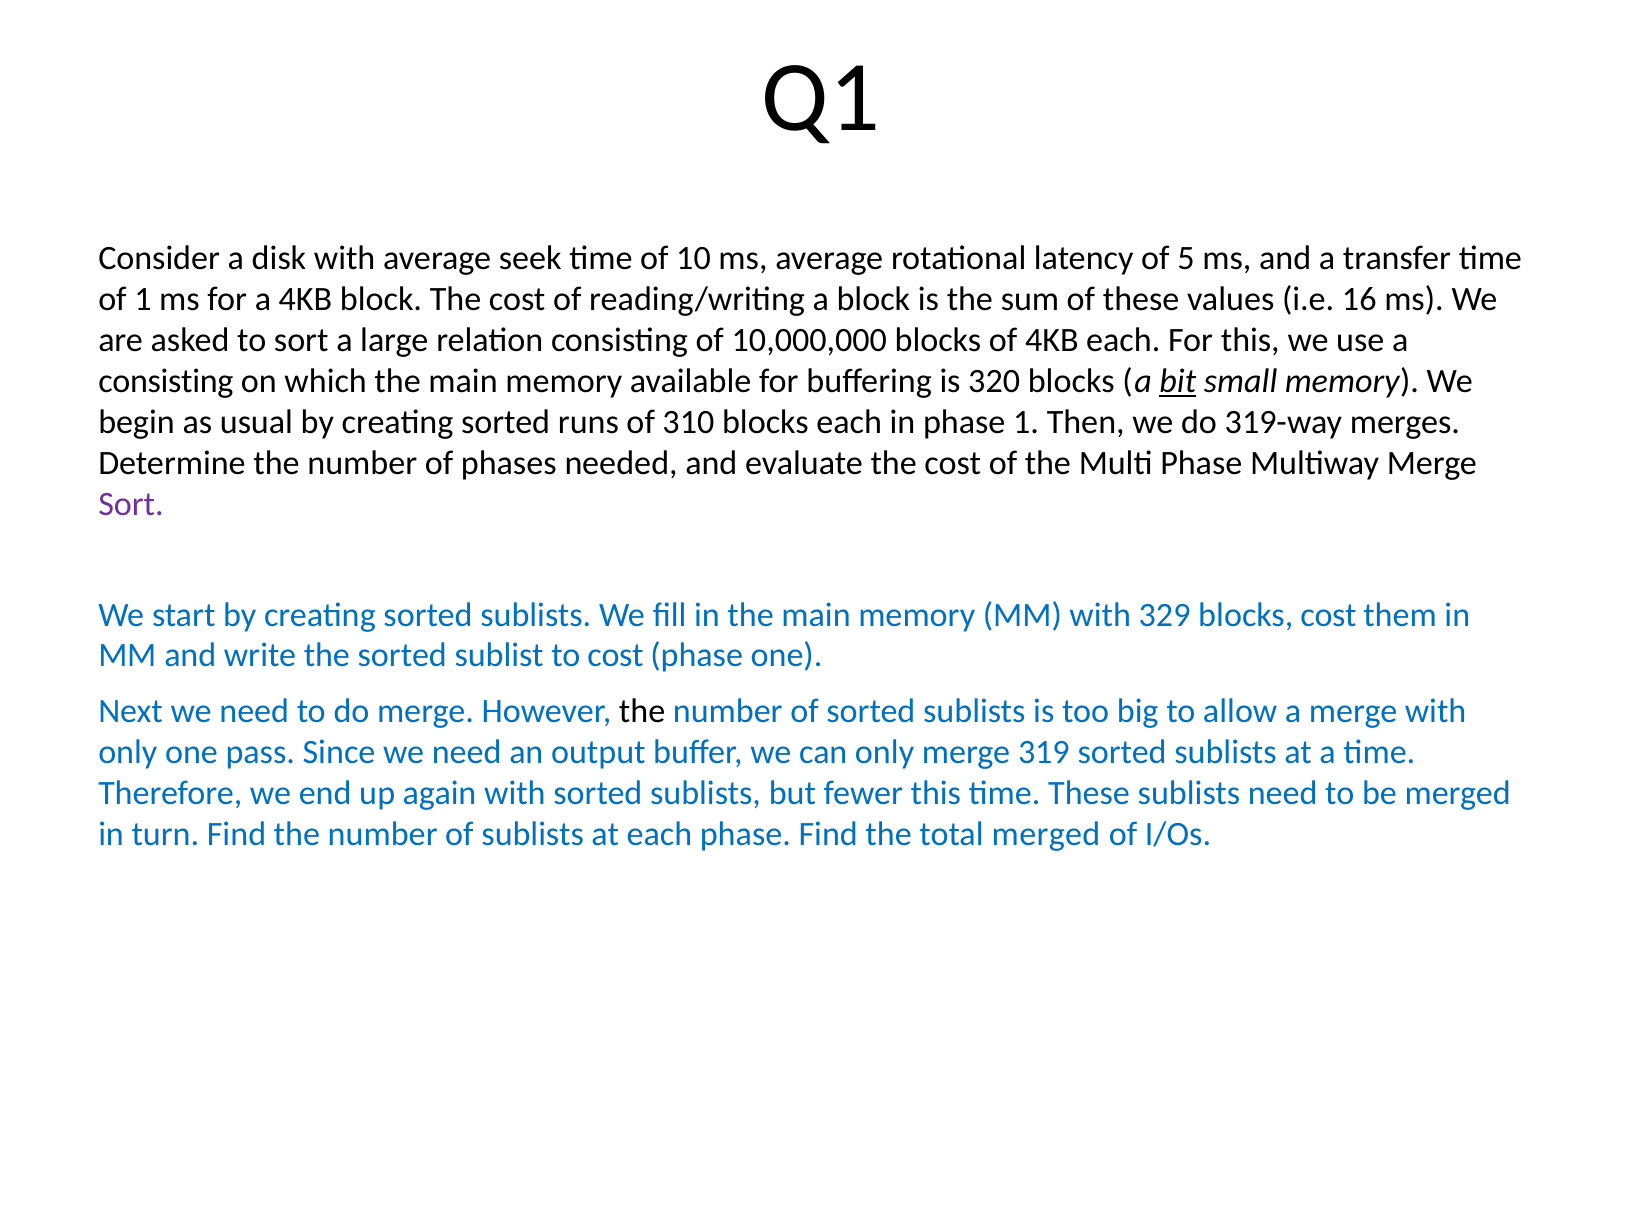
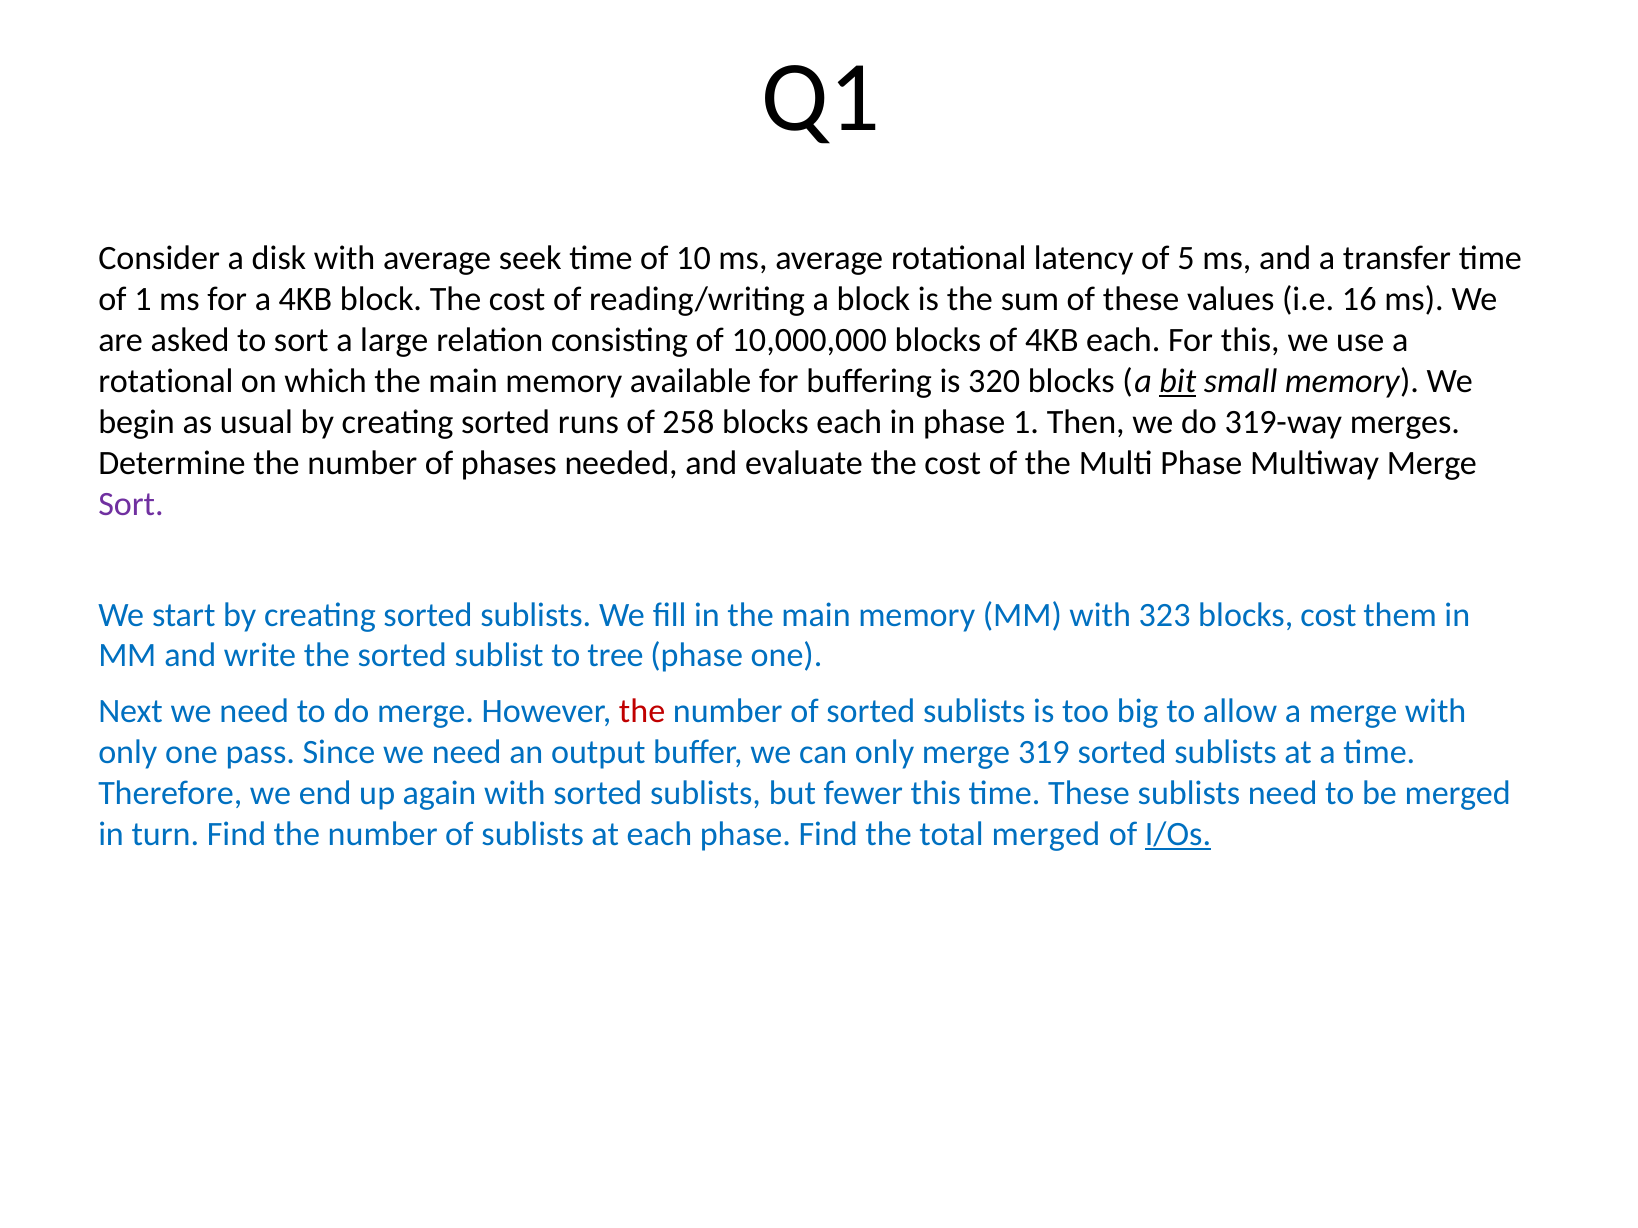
consisting at (166, 381): consisting -> rotational
310: 310 -> 258
329: 329 -> 323
to cost: cost -> tree
the at (642, 712) colour: black -> red
I/Os underline: none -> present
